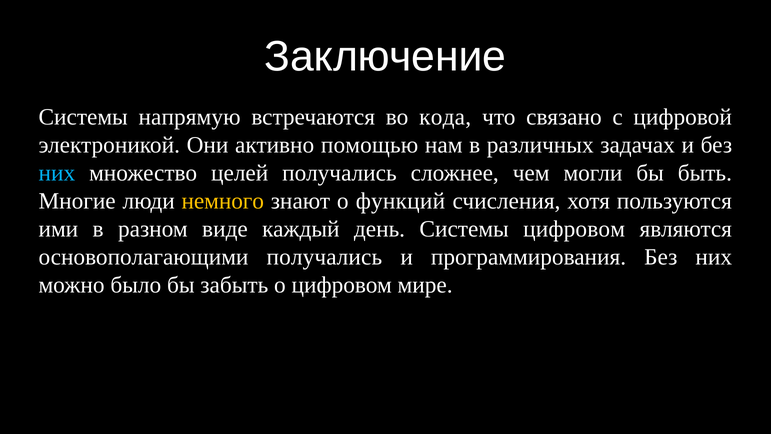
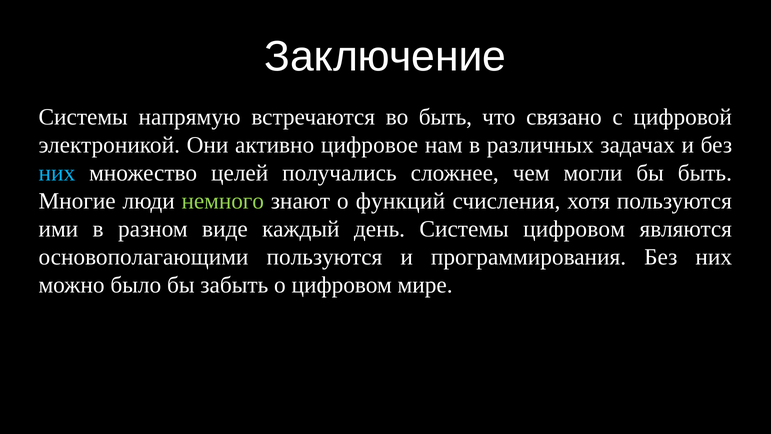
во кода: кода -> быть
помощью: помощью -> цифровое
немного colour: yellow -> light green
основополагающими получались: получались -> пользуются
